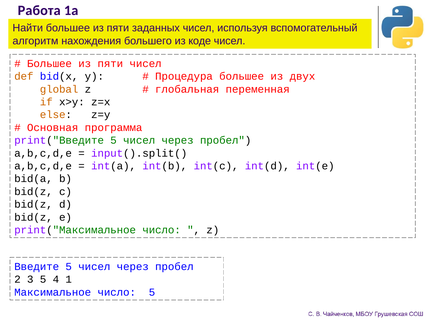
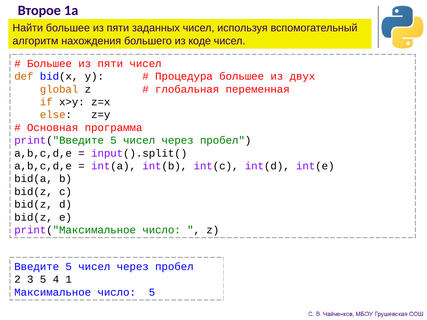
Работа: Работа -> Второе
